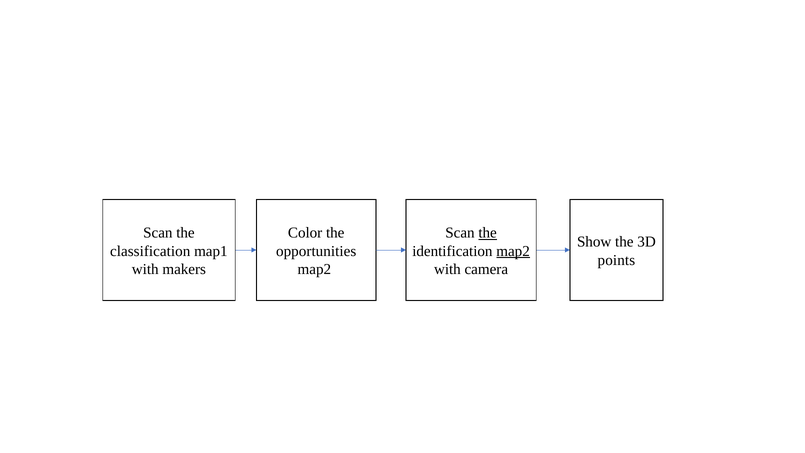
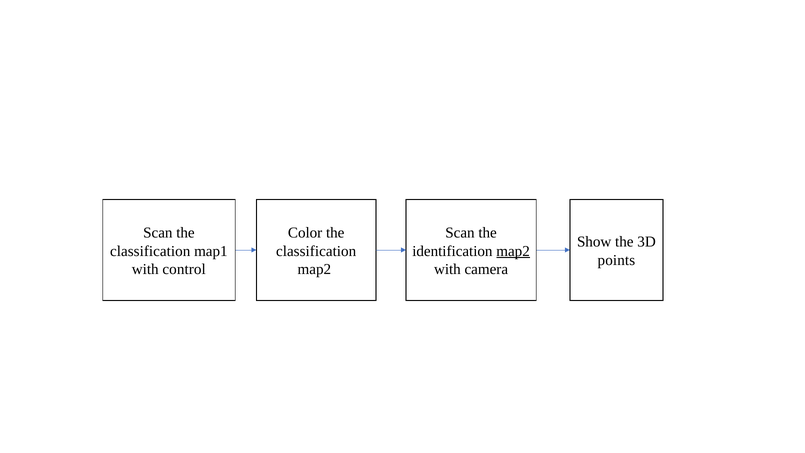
the at (488, 233) underline: present -> none
opportunities at (316, 251): opportunities -> classification
makers: makers -> control
